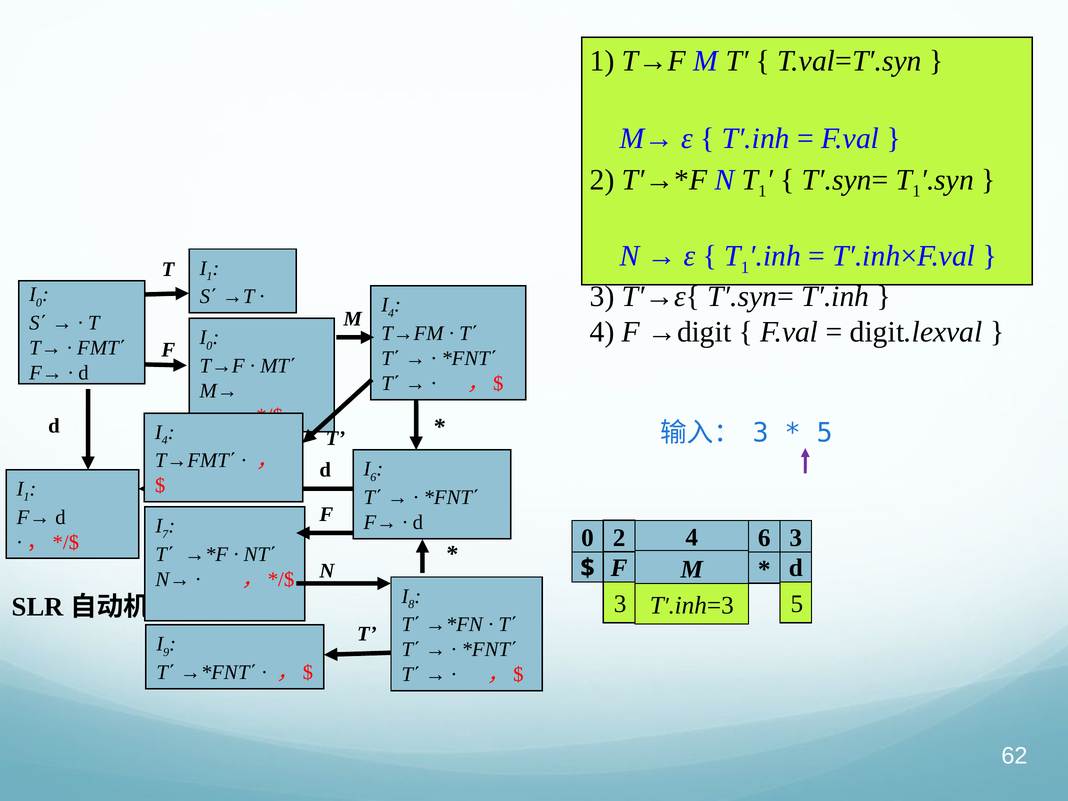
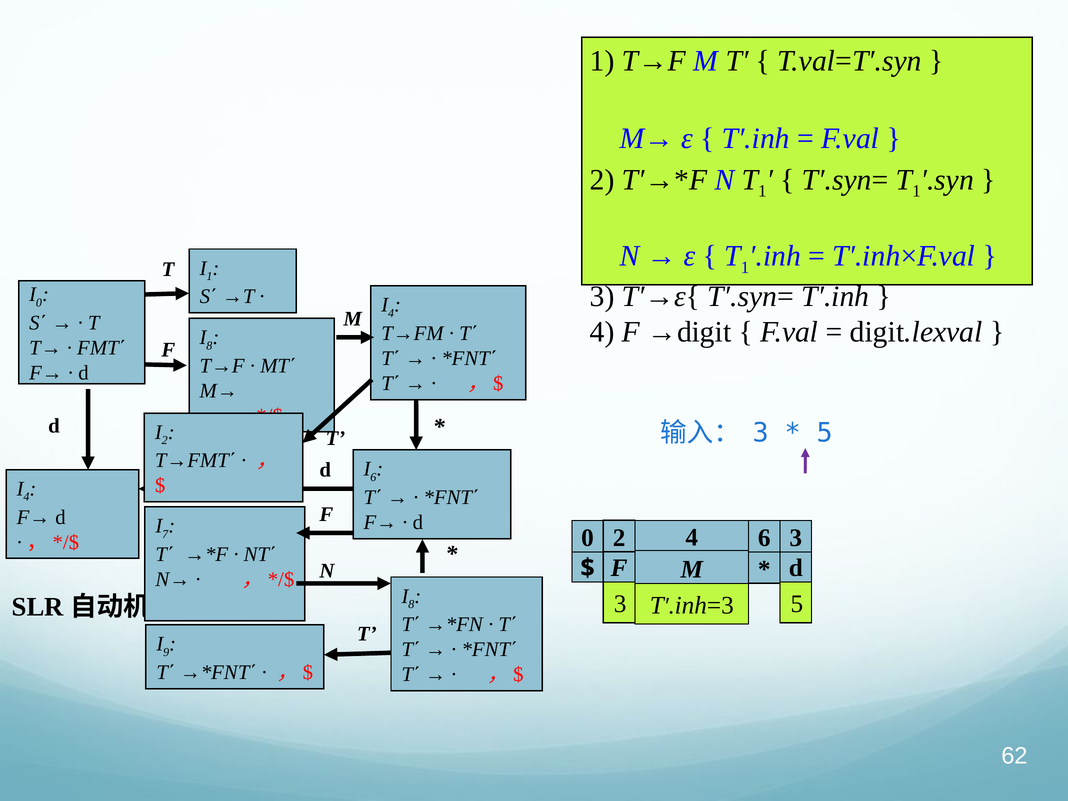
0 at (209, 346): 0 -> 8
4 at (165, 440): 4 -> 2
1 at (26, 497): 1 -> 4
